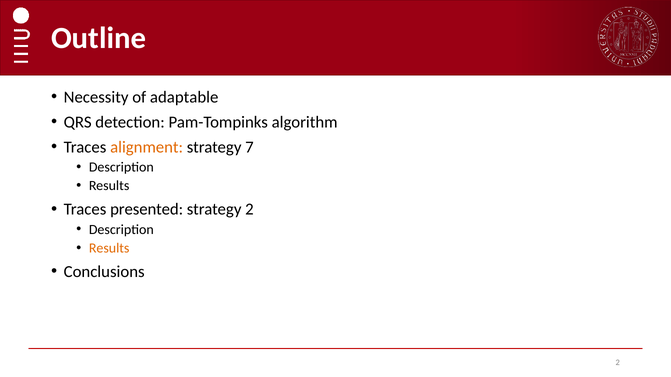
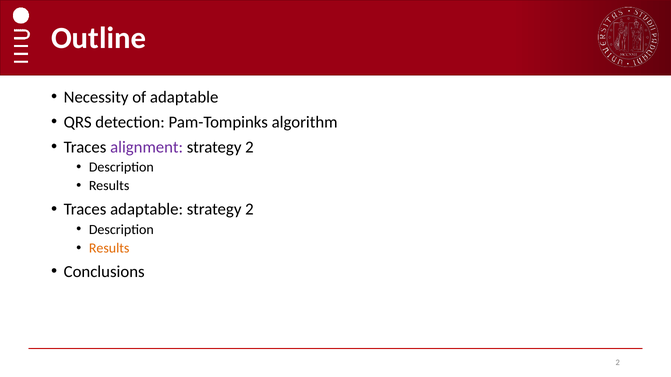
alignment colour: orange -> purple
7 at (249, 147): 7 -> 2
Traces presented: presented -> adaptable
